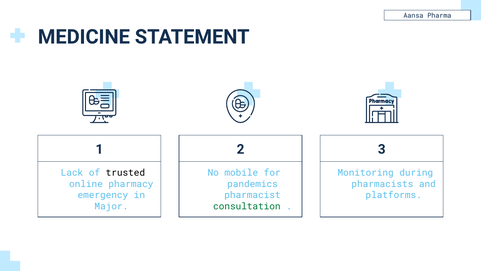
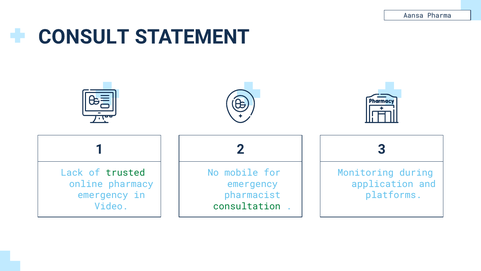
MEDICINE: MEDICINE -> CONSULT
trusted colour: black -> green
pandemics at (252, 184): pandemics -> emergency
pharmacists: pharmacists -> application
Major: Major -> Video
